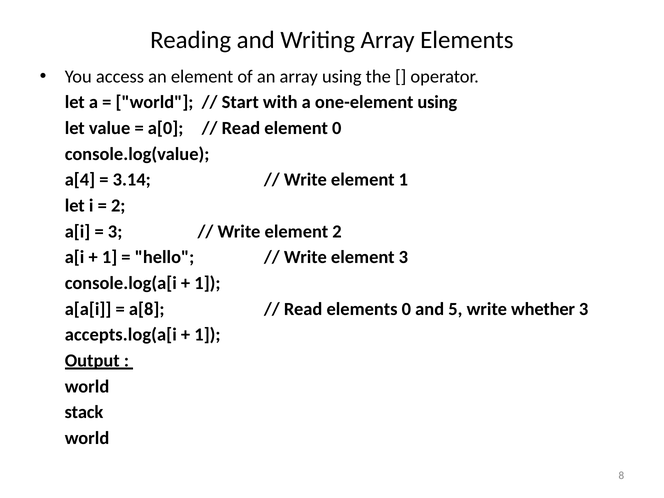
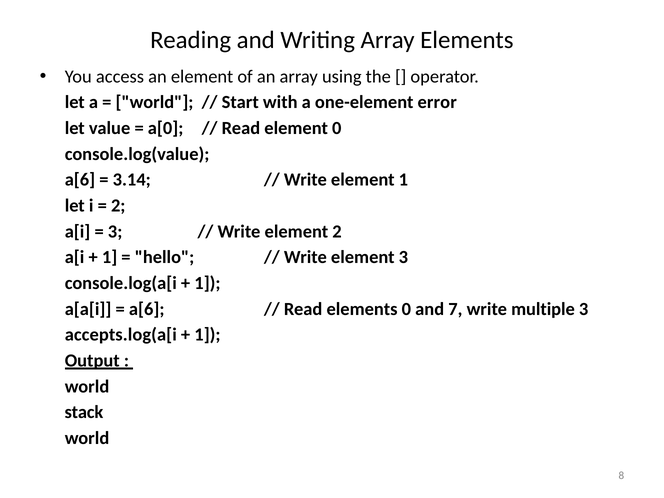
one-element using: using -> error
a[4 at (80, 180): a[4 -> a[6
a[8 at (147, 309): a[8 -> a[6
5: 5 -> 7
whether: whether -> multiple
